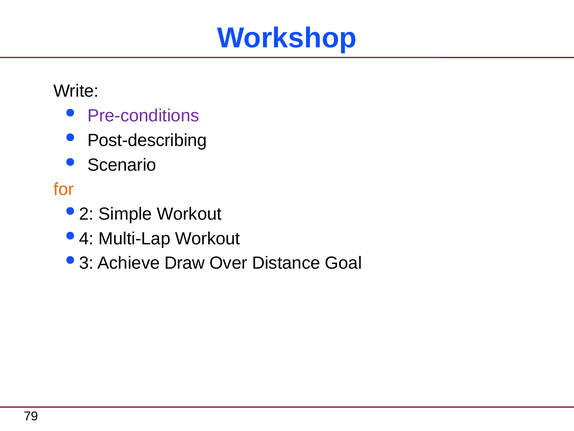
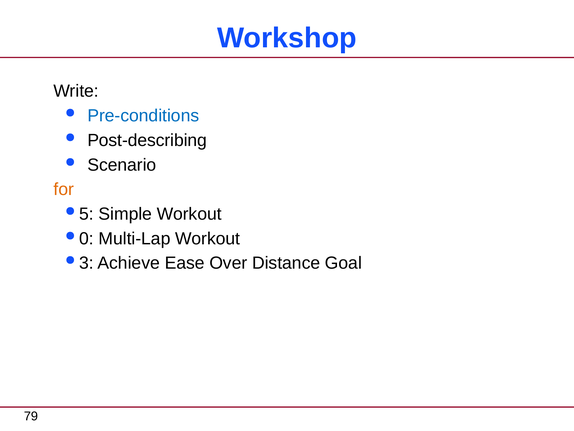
Pre-conditions colour: purple -> blue
2: 2 -> 5
4: 4 -> 0
Draw: Draw -> Ease
